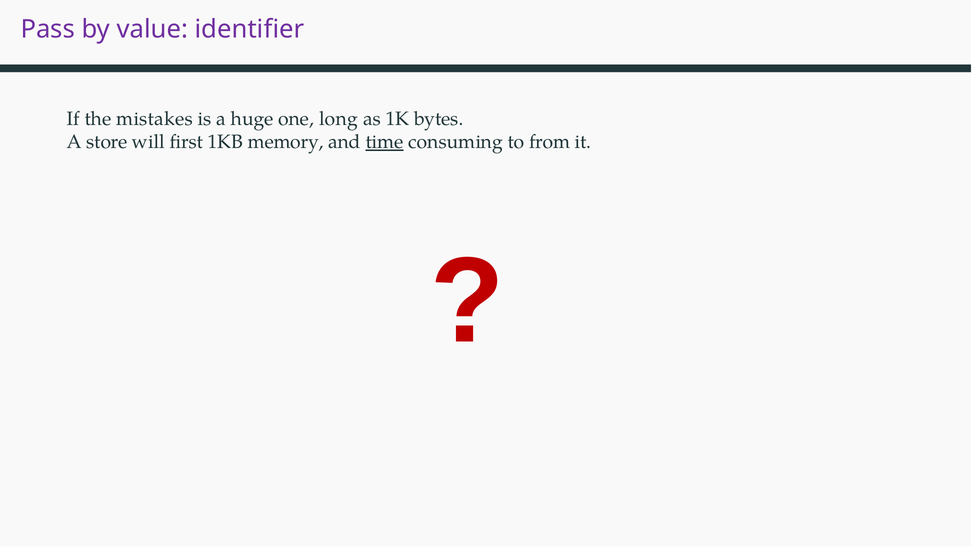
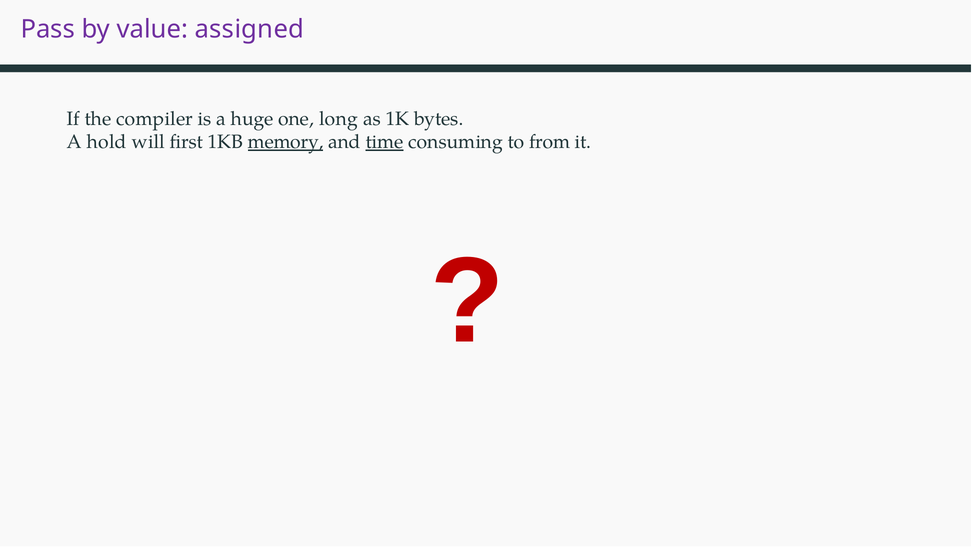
identifier: identifier -> assigned
mistakes: mistakes -> compiler
store: store -> hold
memory underline: none -> present
